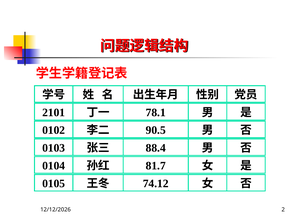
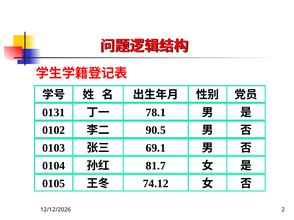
2101: 2101 -> 0131
88.4: 88.4 -> 69.1
